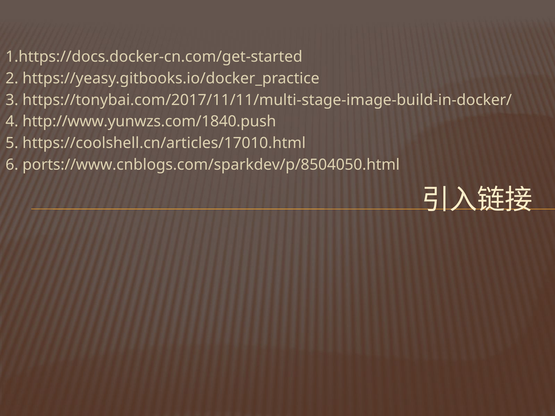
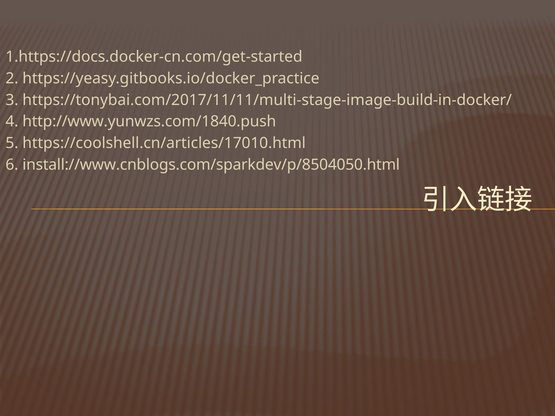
ports://www.cnblogs.com/sparkdev/p/8504050.html: ports://www.cnblogs.com/sparkdev/p/8504050.html -> install://www.cnblogs.com/sparkdev/p/8504050.html
